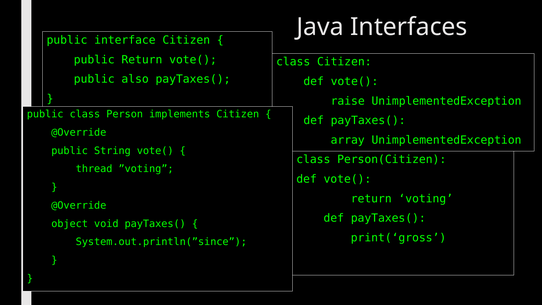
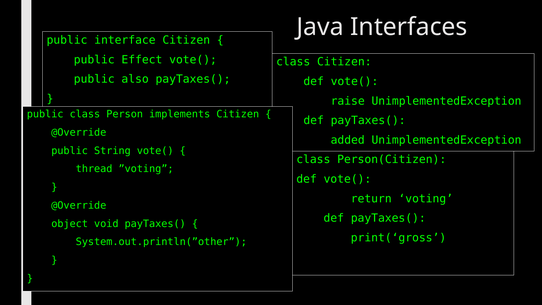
public Return: Return -> Effect
array: array -> added
System.out.println(”since: System.out.println(”since -> System.out.println(”other
